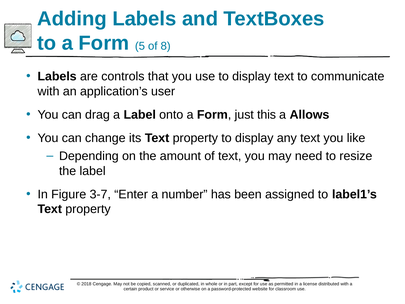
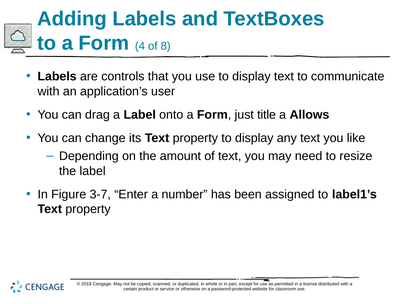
5: 5 -> 4
this: this -> title
